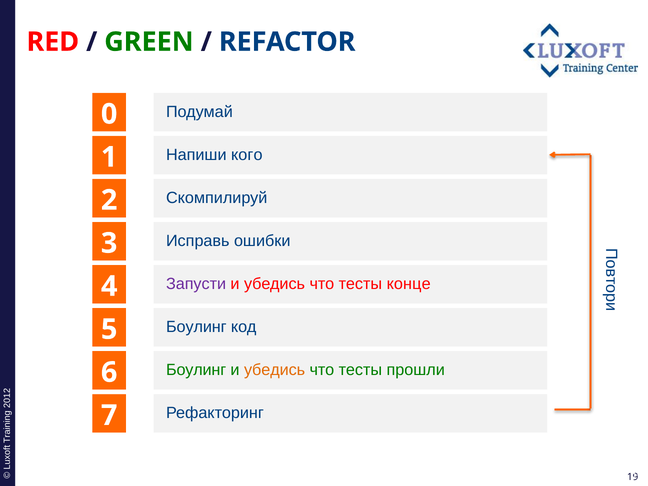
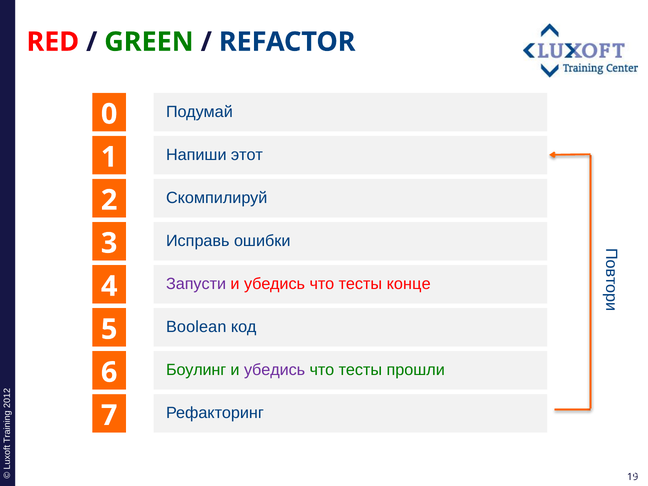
кого: кого -> этот
5 Боулинг: Боулинг -> Boolean
убедись at (275, 370) colour: orange -> purple
